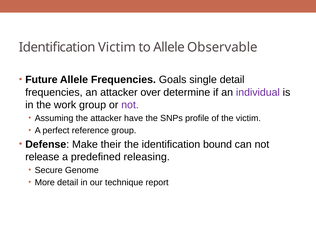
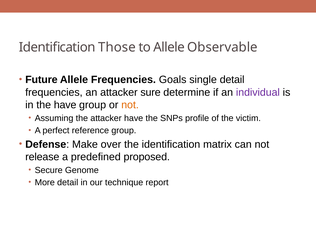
Identification Victim: Victim -> Those
over: over -> sure
the work: work -> have
not at (130, 105) colour: purple -> orange
their: their -> over
bound: bound -> matrix
releasing: releasing -> proposed
